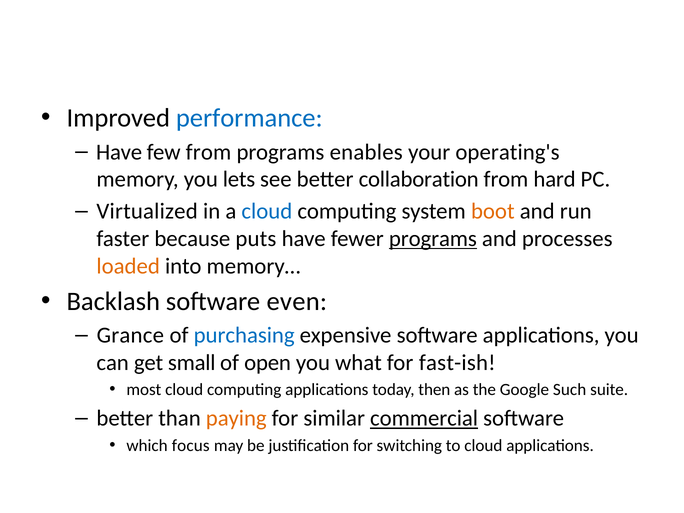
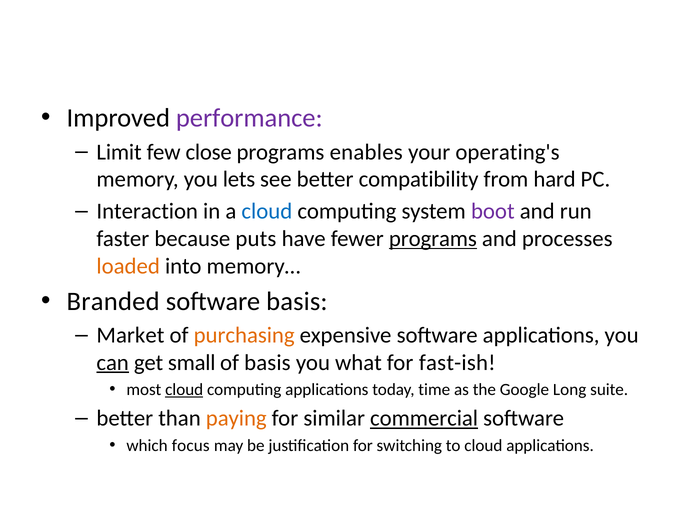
performance colour: blue -> purple
Have at (119, 152): Have -> Limit
few from: from -> close
collaboration: collaboration -> compatibility
Virtualized: Virtualized -> Interaction
boot colour: orange -> purple
Backlash: Backlash -> Branded
software even: even -> basis
Grance: Grance -> Market
purchasing colour: blue -> orange
can underline: none -> present
of open: open -> basis
cloud at (184, 390) underline: none -> present
then: then -> time
Such: Such -> Long
